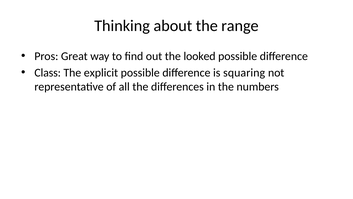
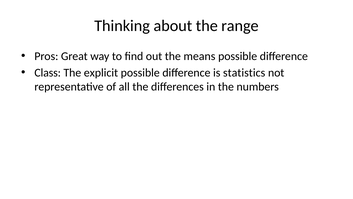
looked: looked -> means
squaring: squaring -> statistics
